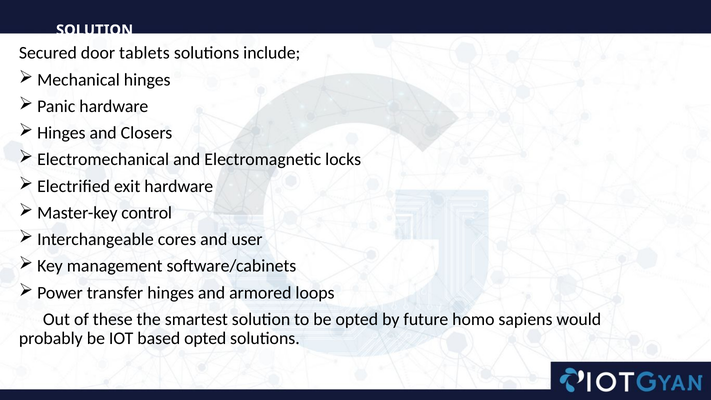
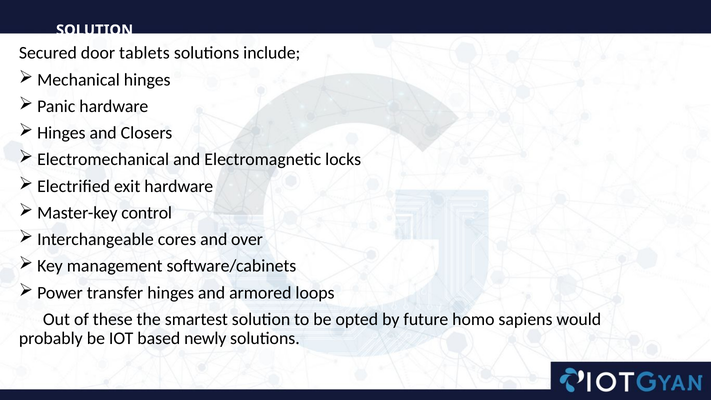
user: user -> over
based opted: opted -> newly
